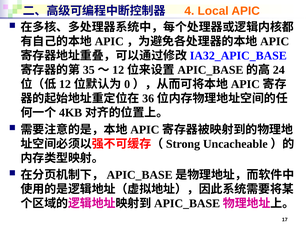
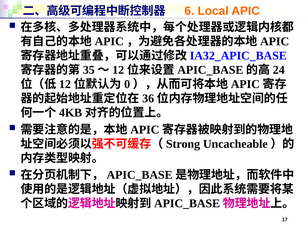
4: 4 -> 6
